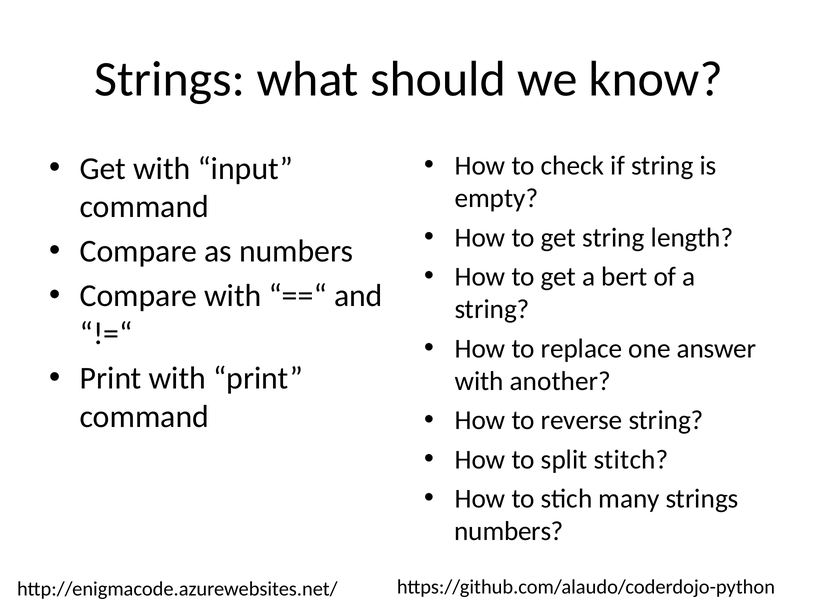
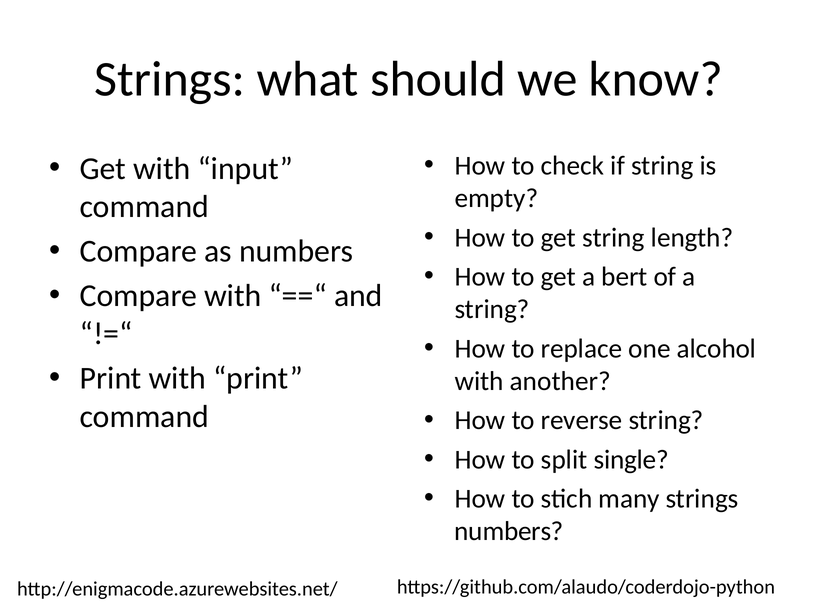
answer: answer -> alcohol
stitch: stitch -> single
